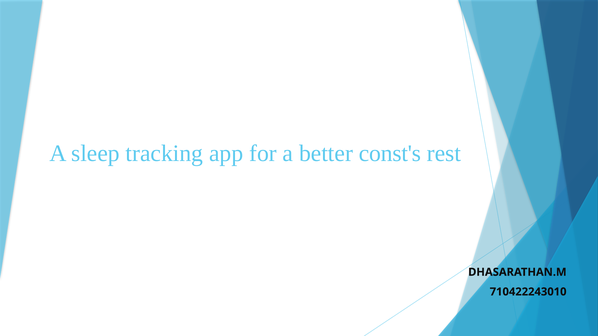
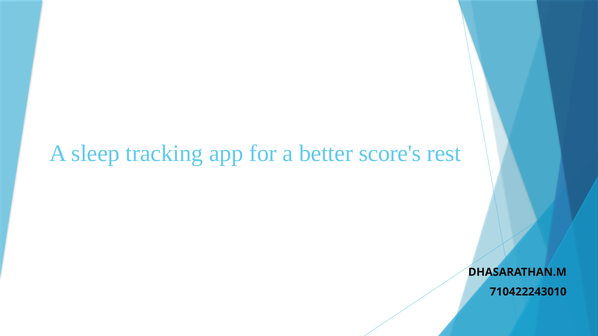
const's: const's -> score's
